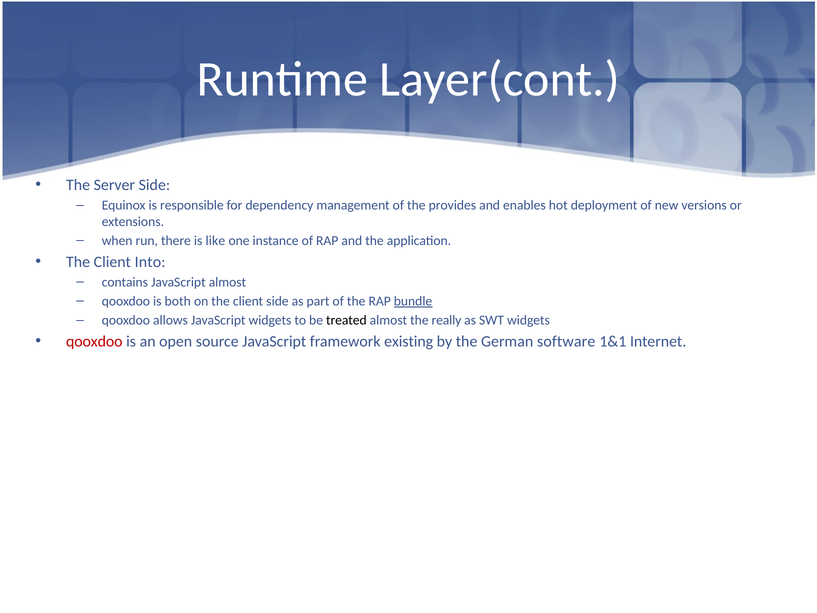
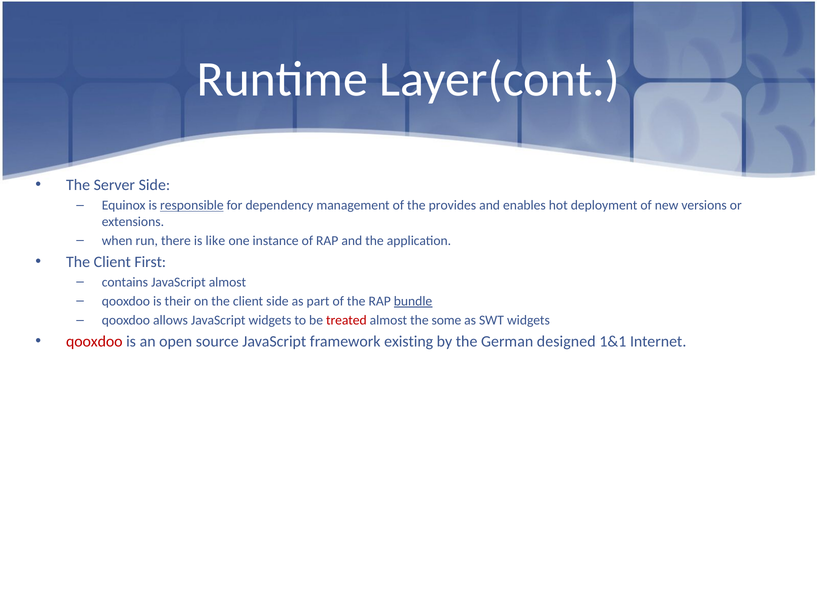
responsible underline: none -> present
Into: Into -> First
both: both -> their
treated colour: black -> red
really: really -> some
software: software -> designed
